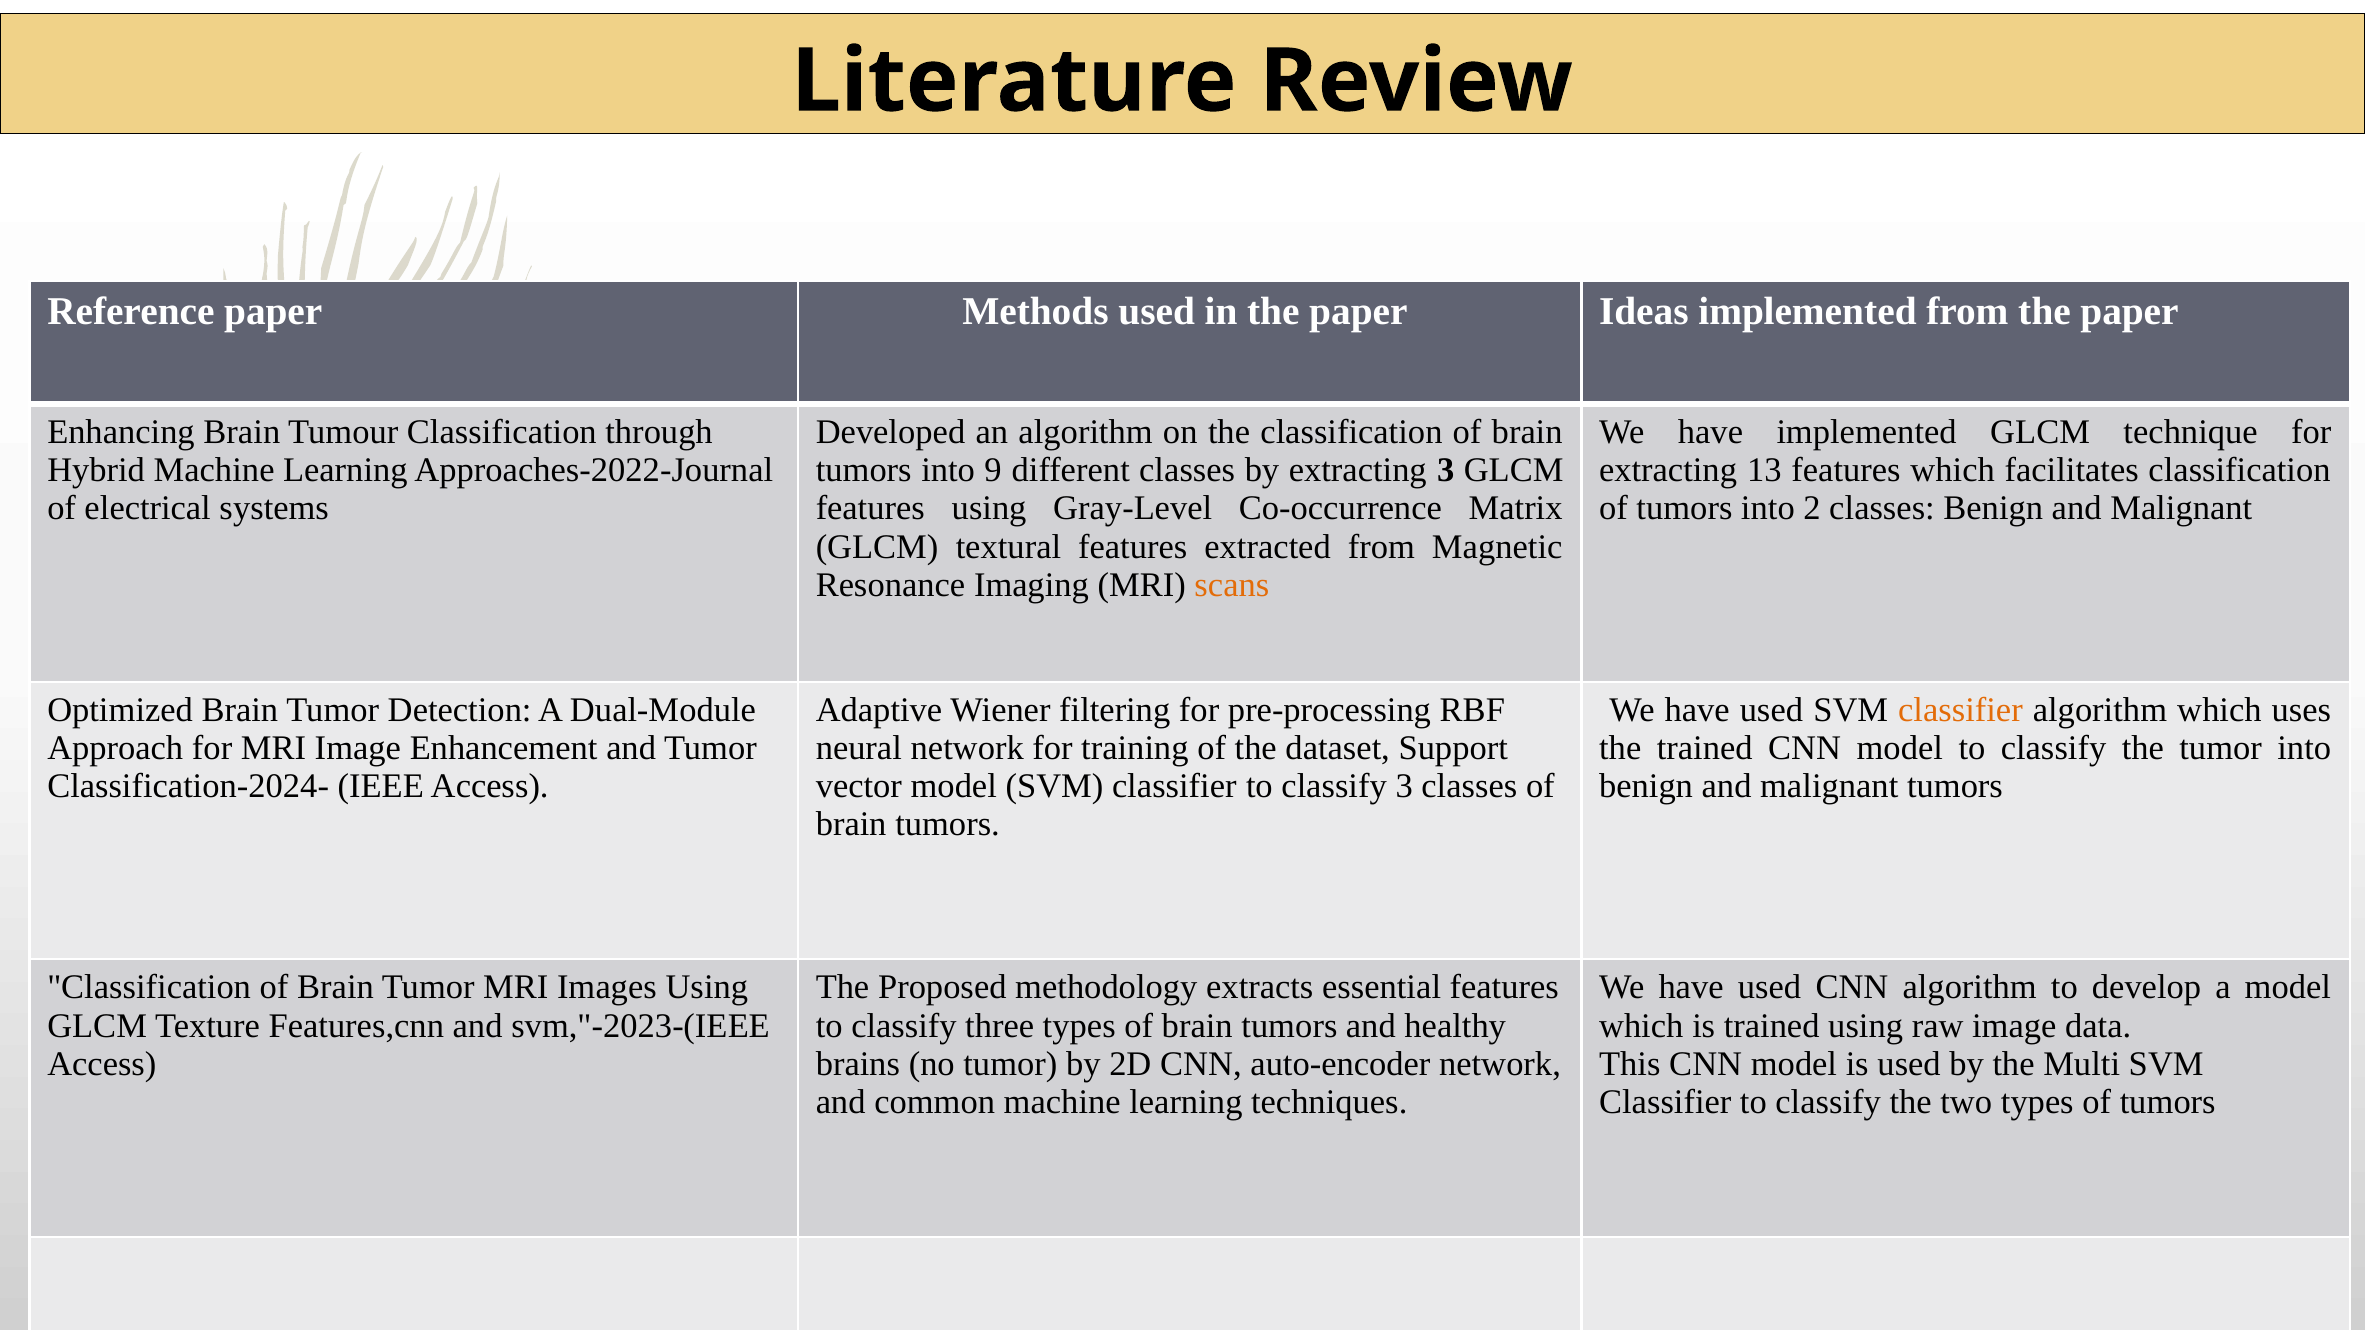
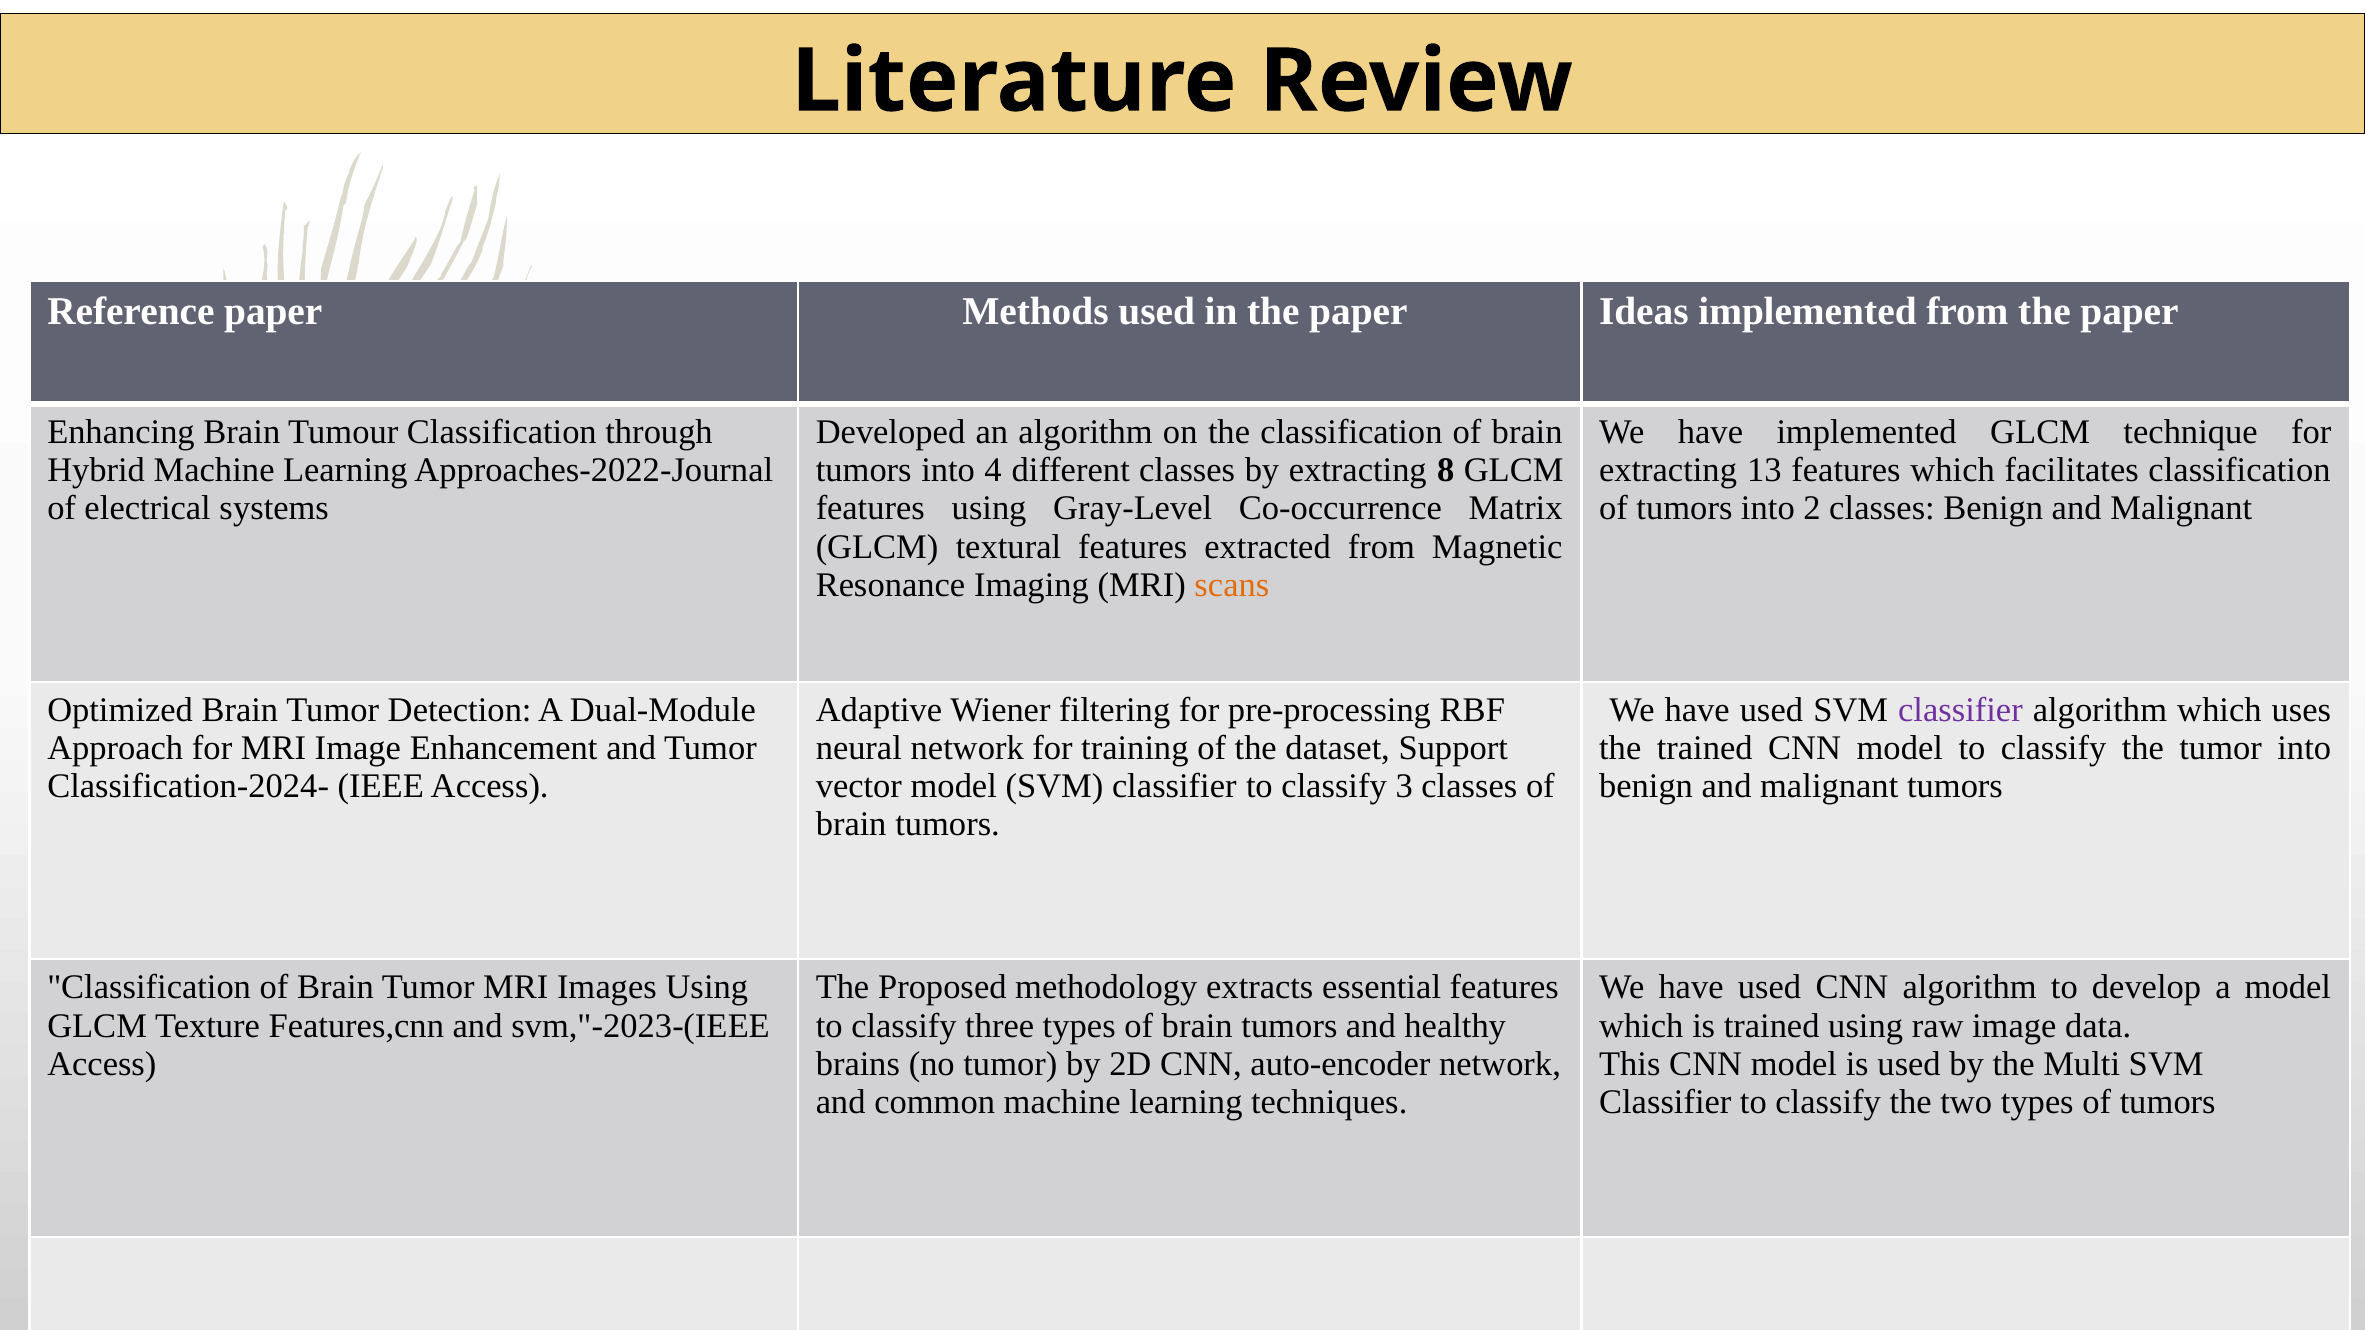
9: 9 -> 4
extracting 3: 3 -> 8
classifier at (1960, 710) colour: orange -> purple
